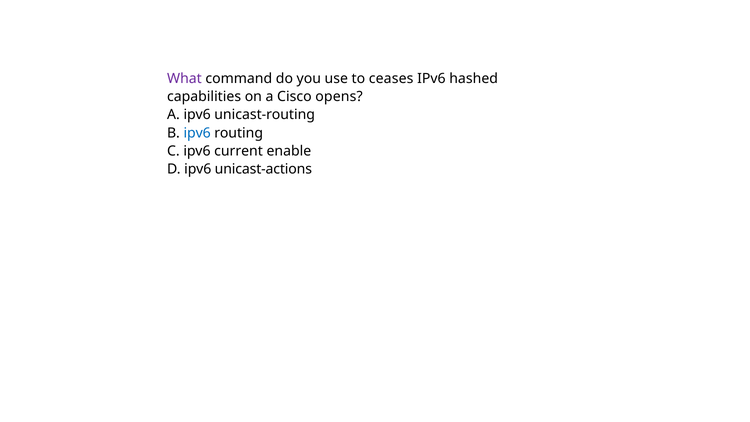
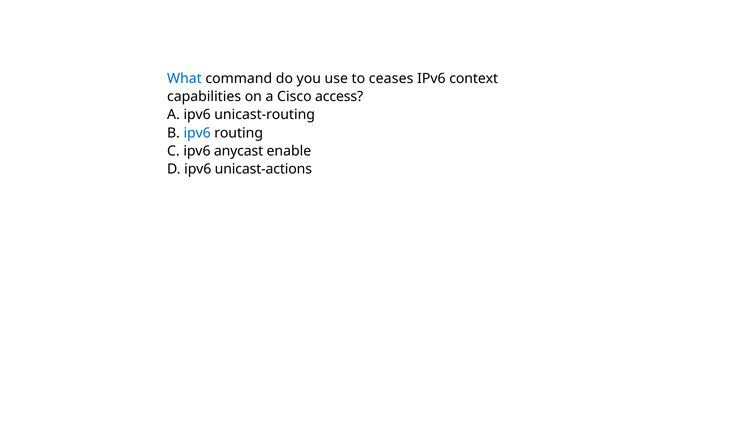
What colour: purple -> blue
hashed: hashed -> context
opens: opens -> access
current: current -> anycast
